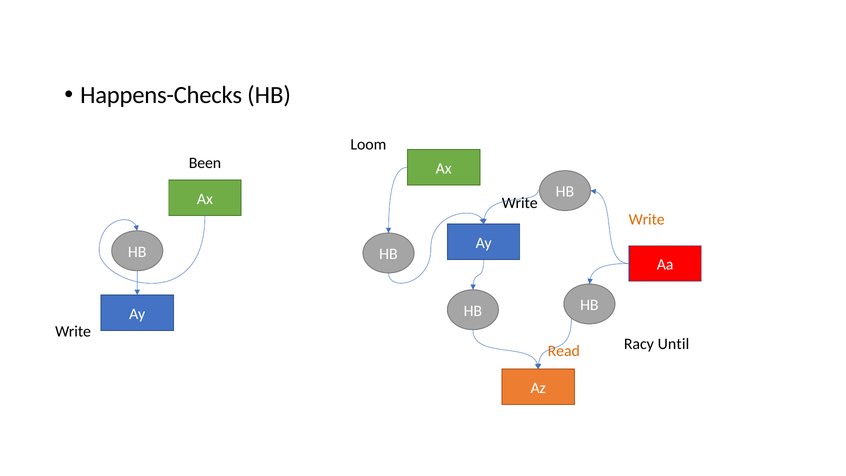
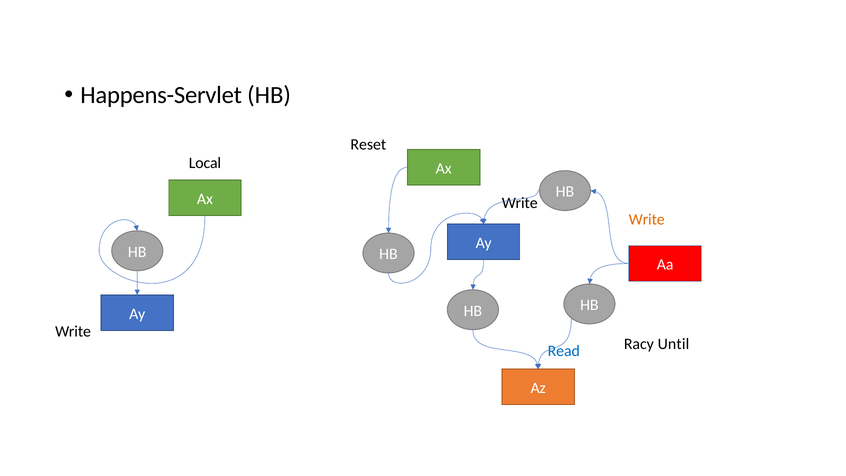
Happens-Checks: Happens-Checks -> Happens-Servlet
Loom: Loom -> Reset
Been: Been -> Local
Read colour: orange -> blue
